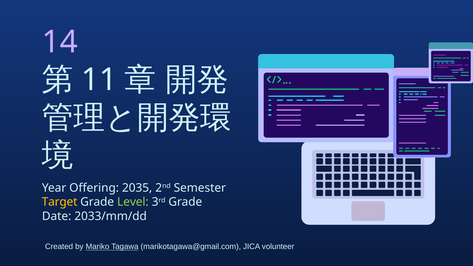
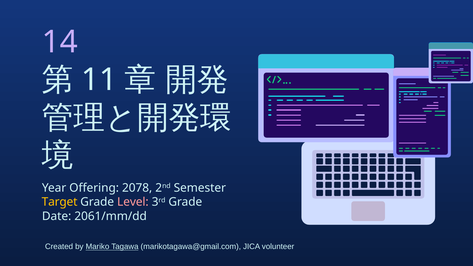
2035: 2035 -> 2078
Level colour: light green -> pink
2033/mm/dd: 2033/mm/dd -> 2061/mm/dd
